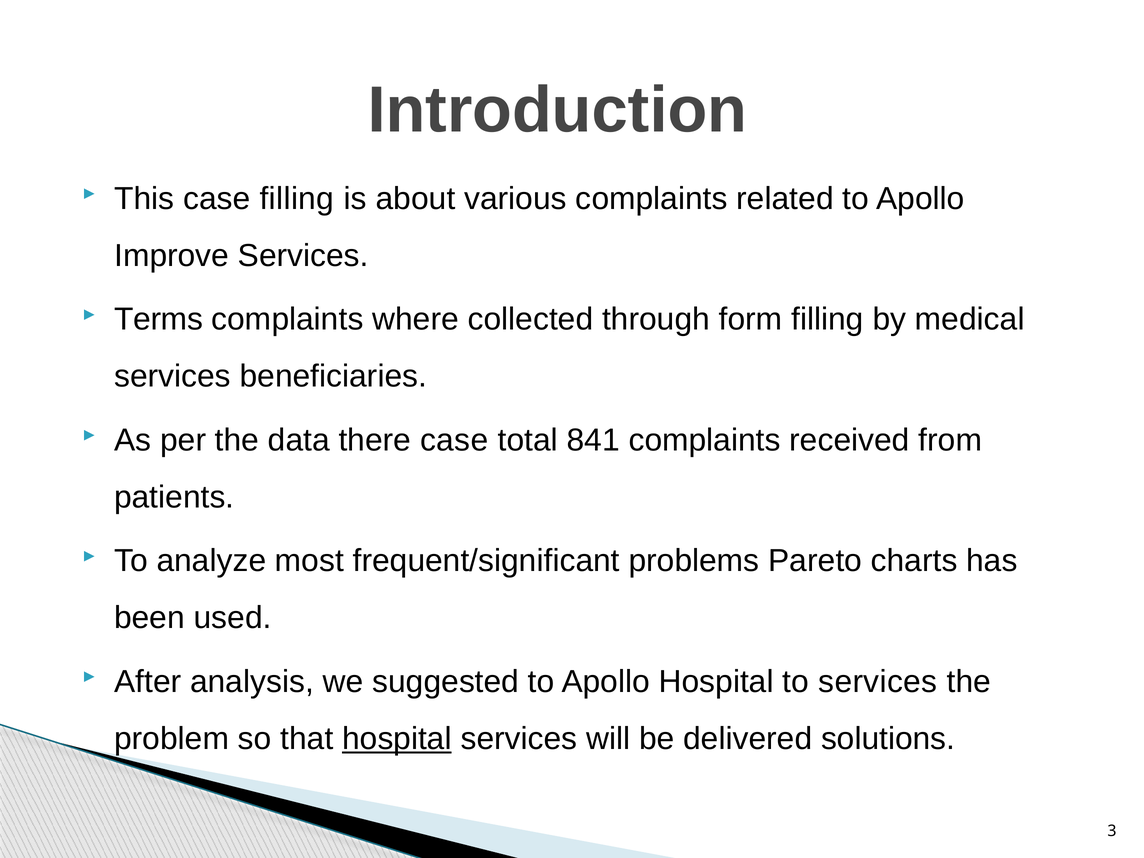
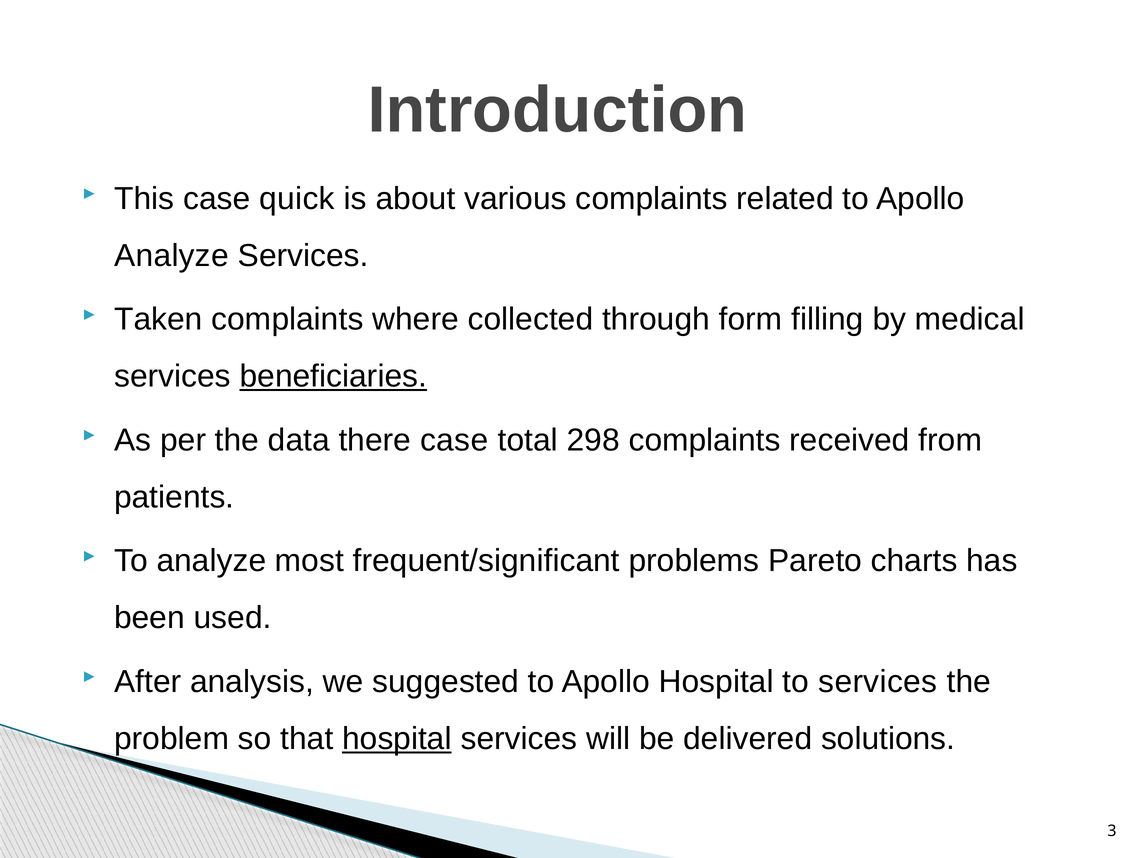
case filling: filling -> quick
Improve at (172, 256): Improve -> Analyze
Terms: Terms -> Taken
beneficiaries underline: none -> present
841: 841 -> 298
